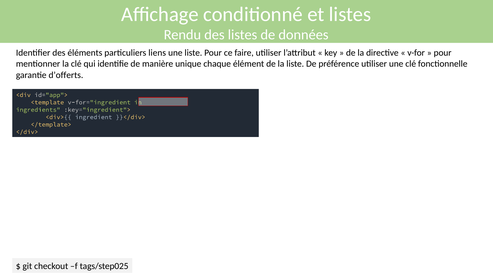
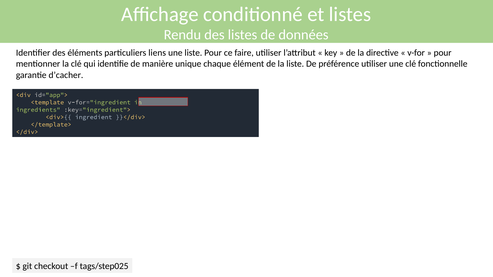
d’offerts: d’offerts -> d’cacher
